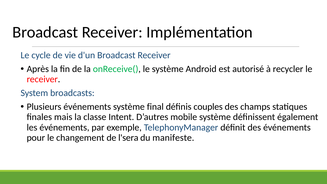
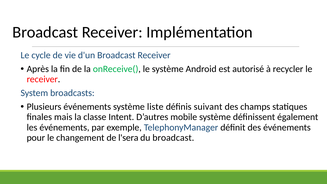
final: final -> liste
couples: couples -> suivant
du manifeste: manifeste -> broadcast
